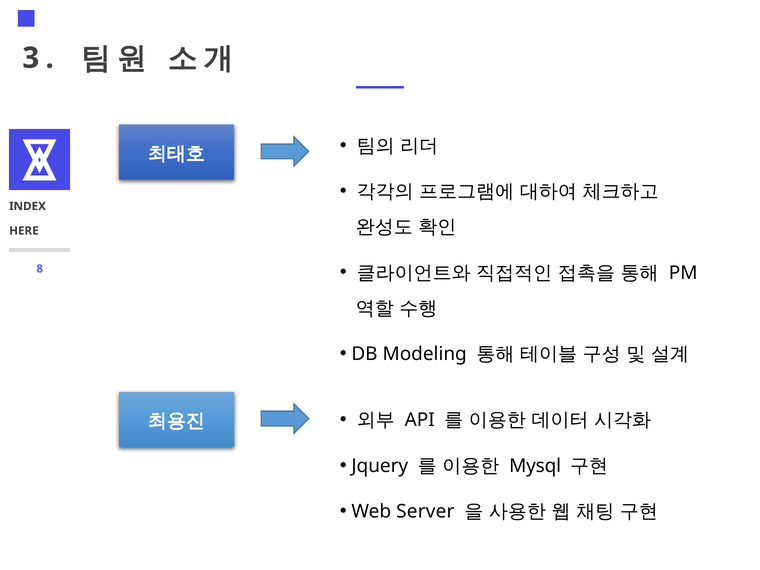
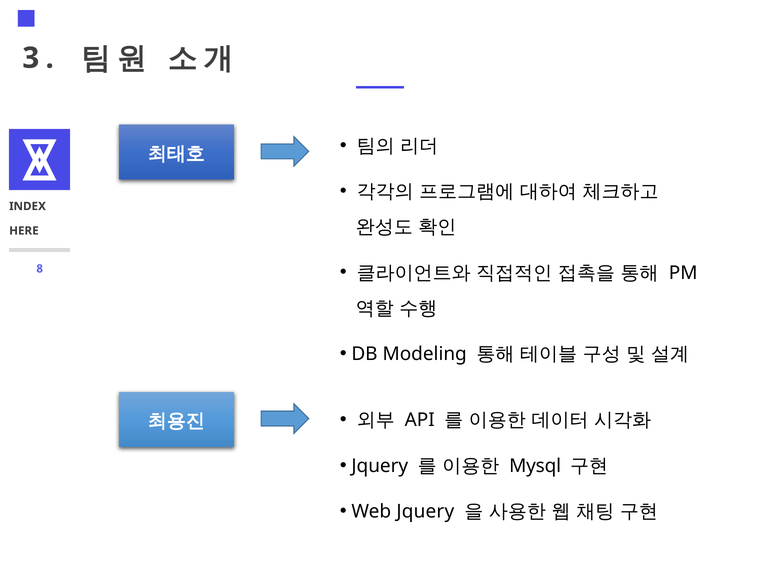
Web Server: Server -> Jquery
